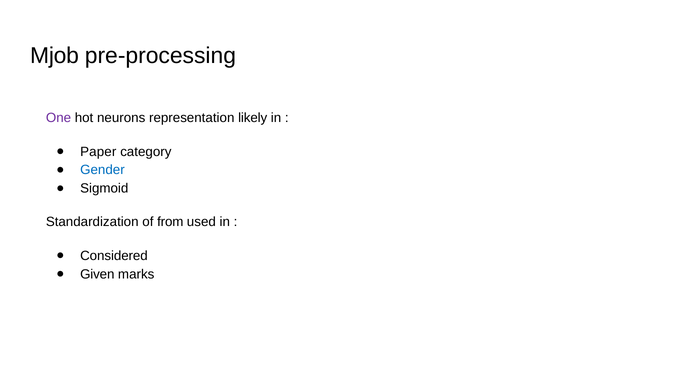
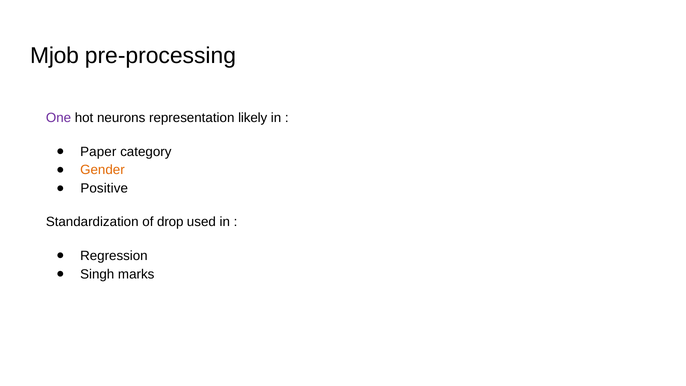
Gender colour: blue -> orange
Sigmoid: Sigmoid -> Positive
from: from -> drop
Considered: Considered -> Regression
Given: Given -> Singh
